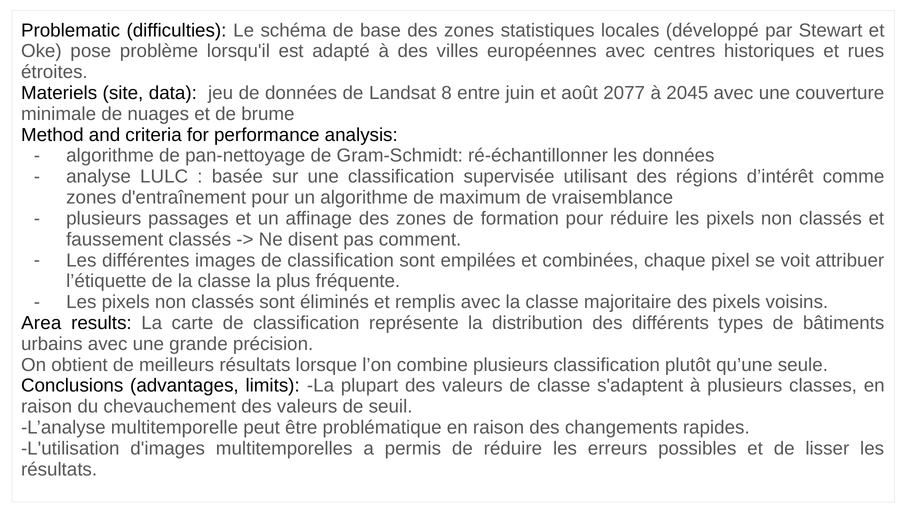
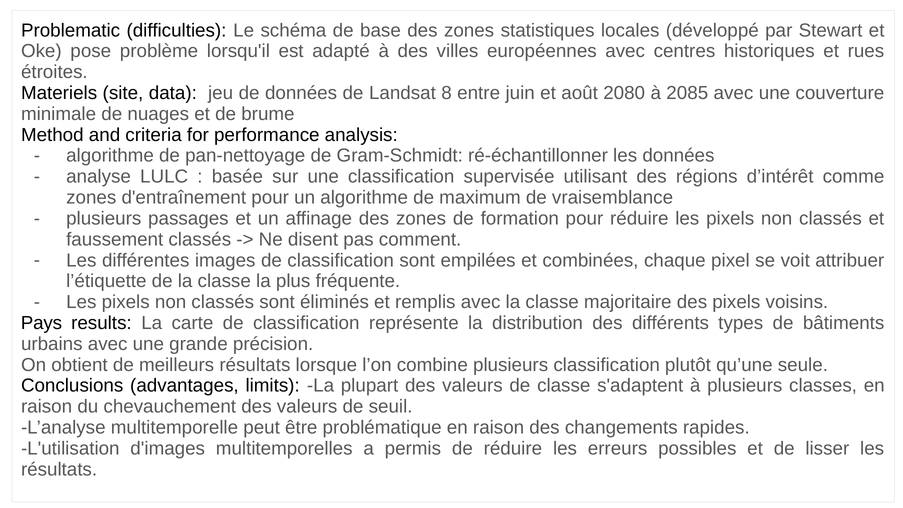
2077: 2077 -> 2080
2045: 2045 -> 2085
Area: Area -> Pays
